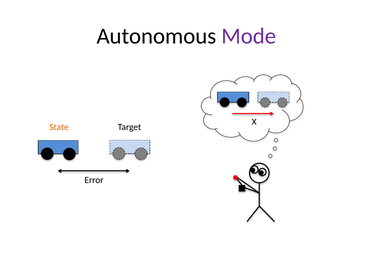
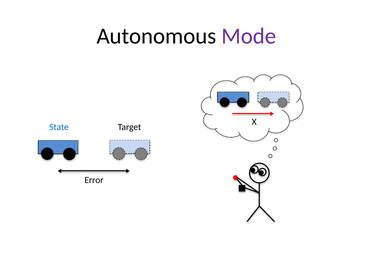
State colour: orange -> blue
